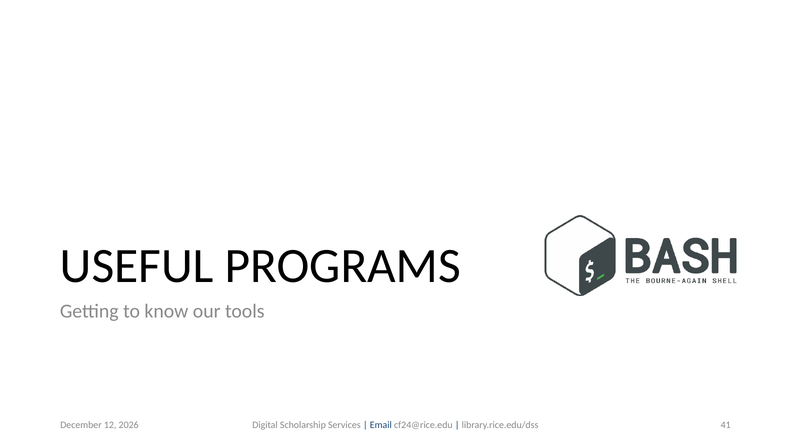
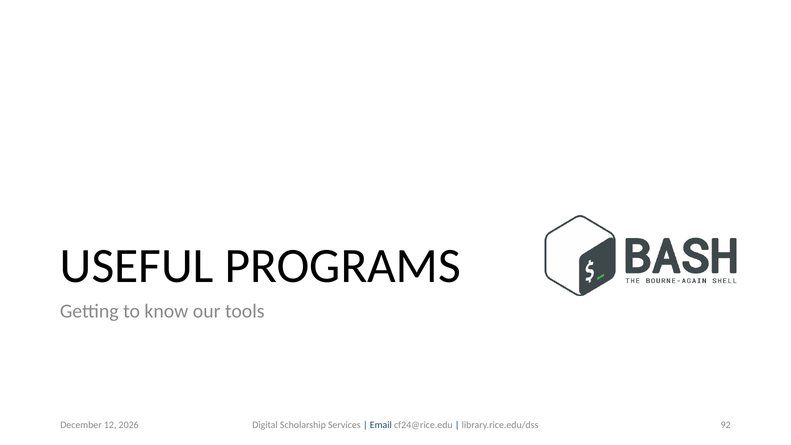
41: 41 -> 92
